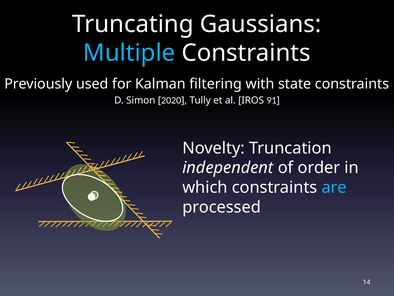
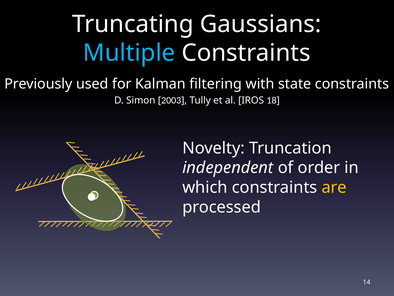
2020: 2020 -> 2003
91: 91 -> 18
are colour: light blue -> yellow
